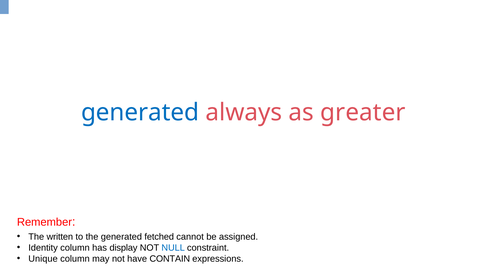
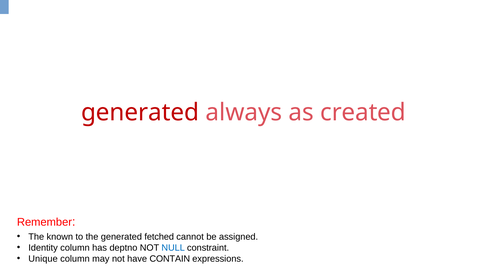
generated at (140, 112) colour: blue -> red
greater: greater -> created
written: written -> known
display: display -> deptno
